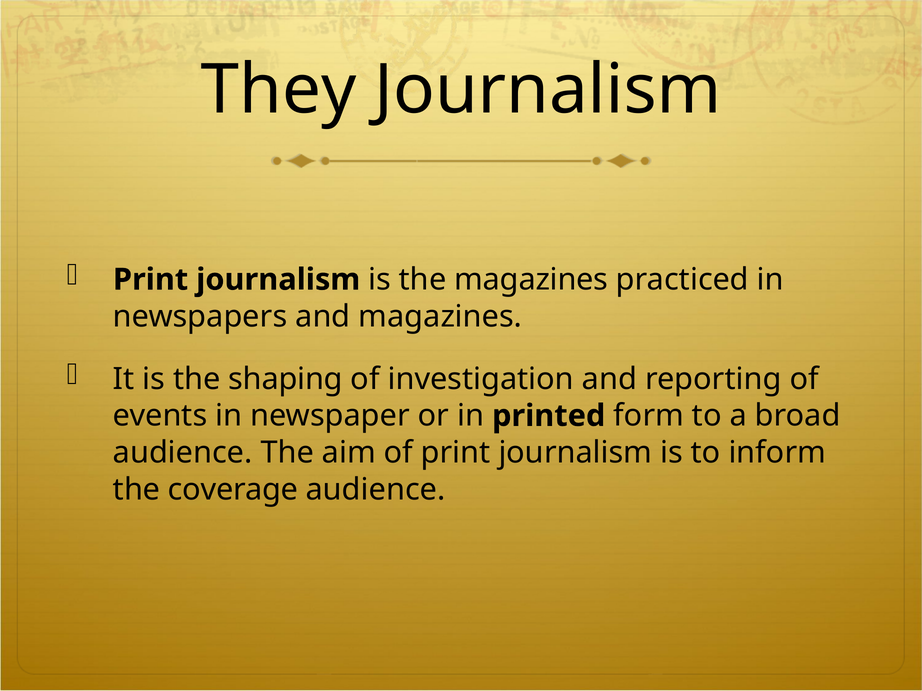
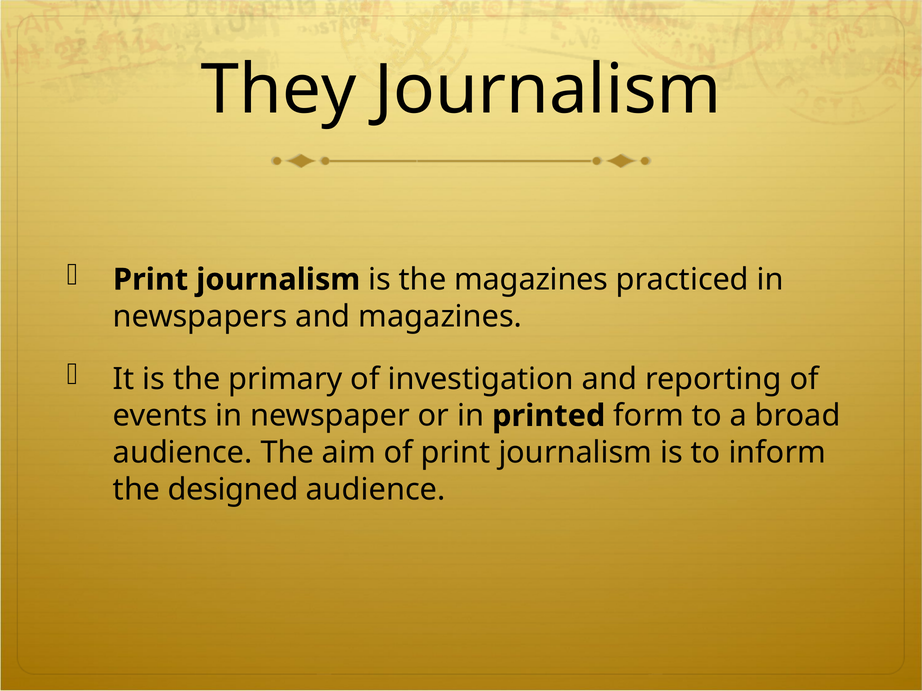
shaping: shaping -> primary
coverage: coverage -> designed
